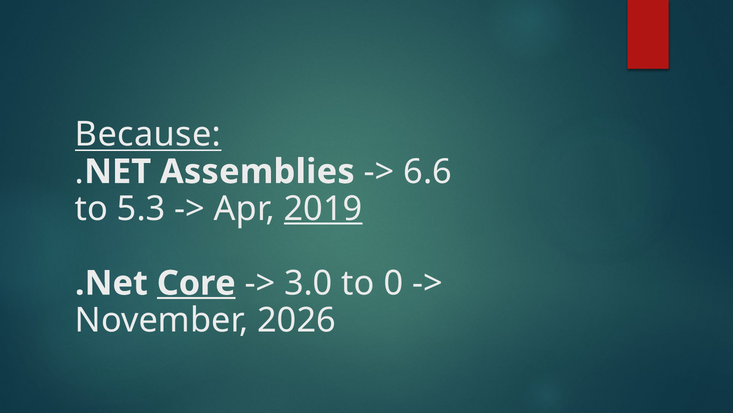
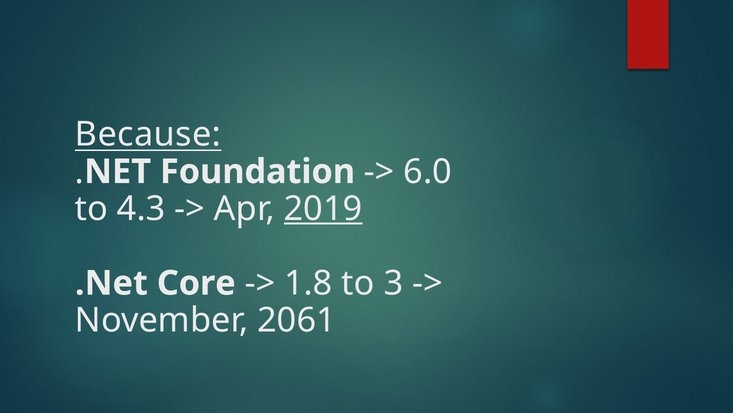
Assemblies: Assemblies -> Foundation
6.6: 6.6 -> 6.0
5.3: 5.3 -> 4.3
Core underline: present -> none
3.0: 3.0 -> 1.8
0: 0 -> 3
2026: 2026 -> 2061
